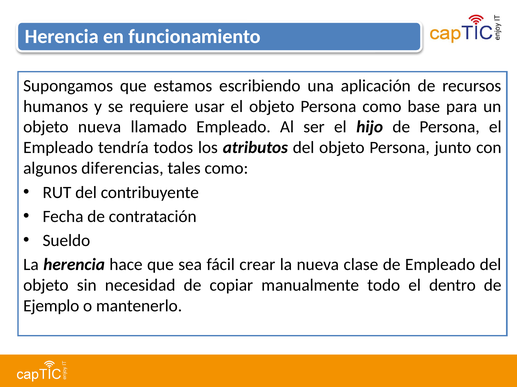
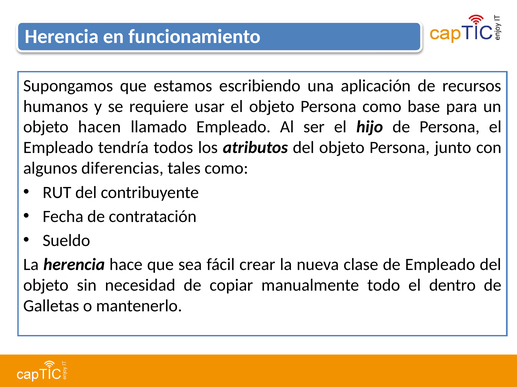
objeto nueva: nueva -> hacen
Ejemplo: Ejemplo -> Galletas
